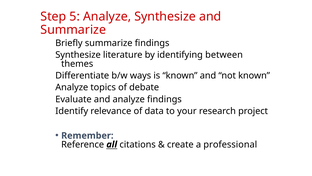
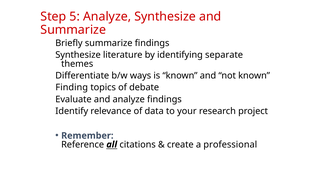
between: between -> separate
Analyze at (72, 87): Analyze -> Finding
